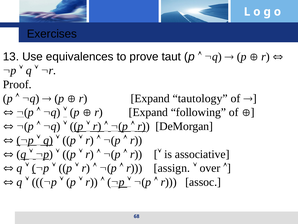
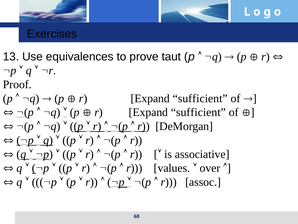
tautology at (200, 98): tautology -> sufficient
following at (198, 112): following -> sufficient
assign: assign -> values
